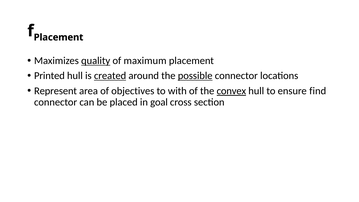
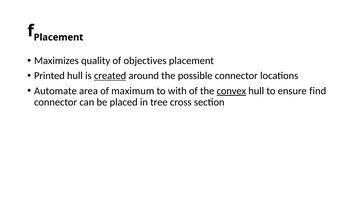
quality underline: present -> none
maximum: maximum -> objectives
possible underline: present -> none
Represent: Represent -> Automate
objectives: objectives -> maximum
goal: goal -> tree
